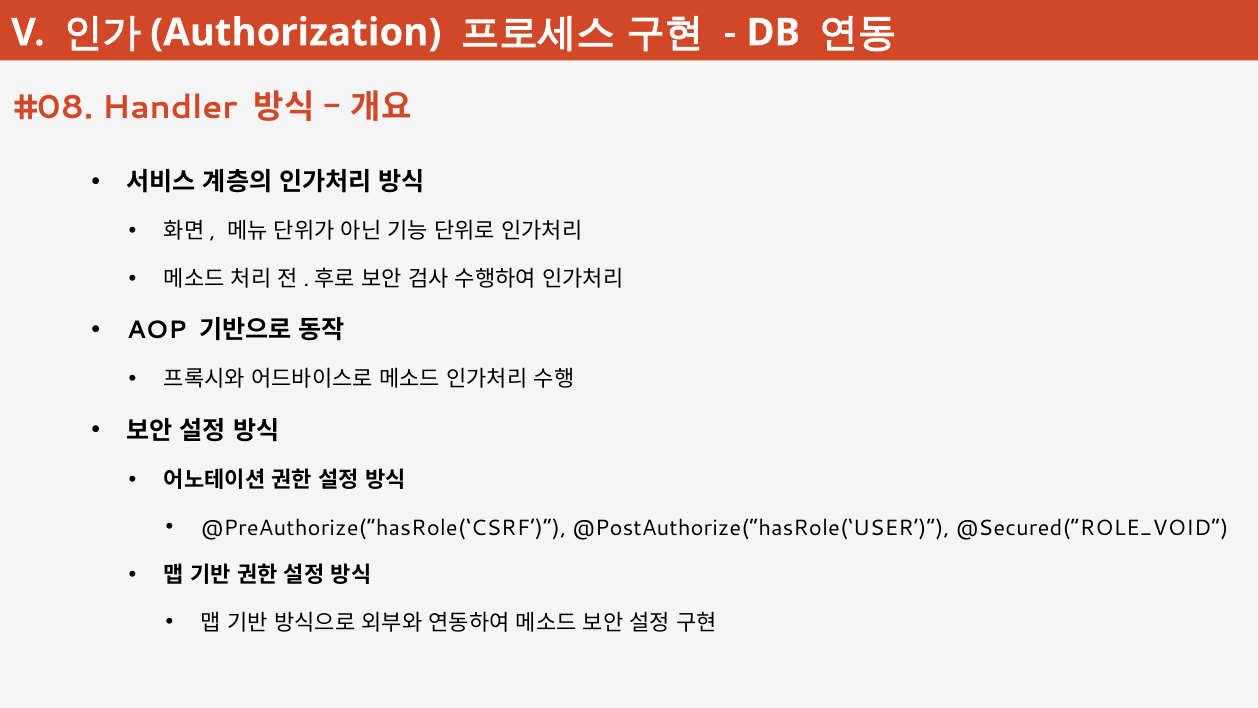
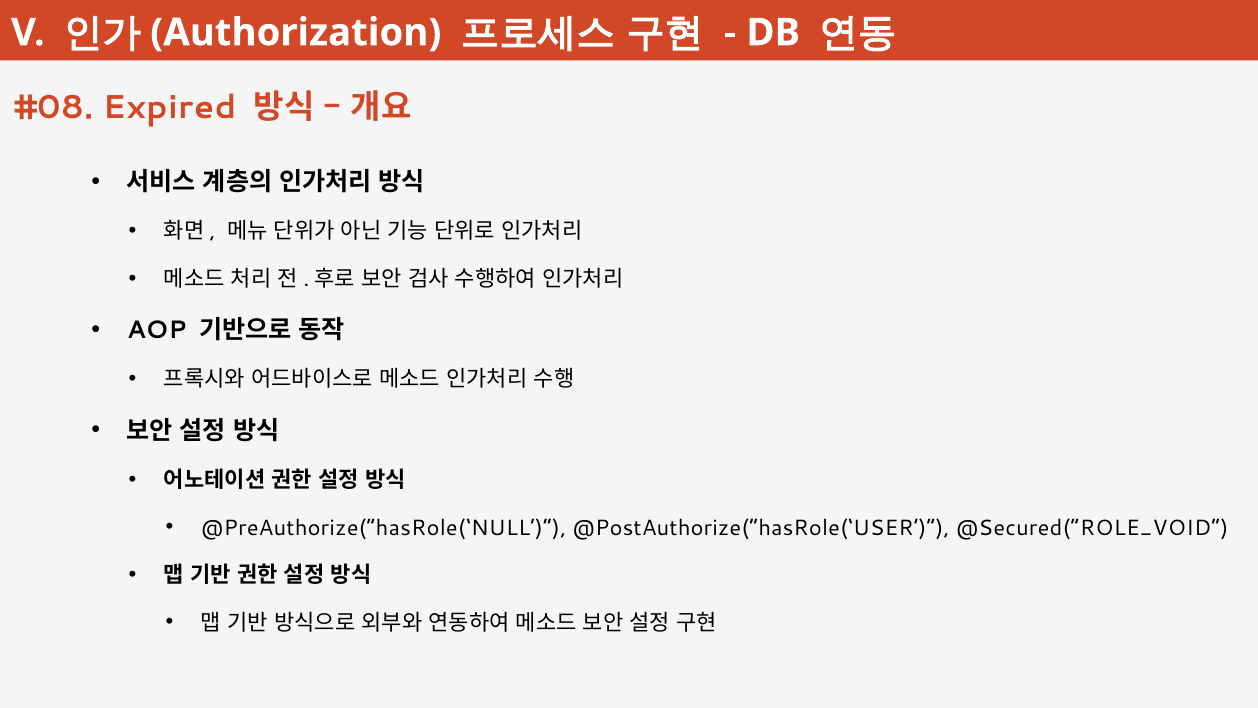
Handler: Handler -> Expired
@PreAuthorize(“hasRole(‘CSRF: @PreAuthorize(“hasRole(‘CSRF -> @PreAuthorize(“hasRole(‘NULL
